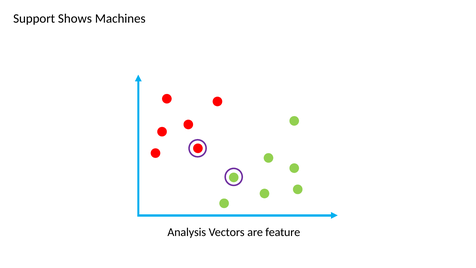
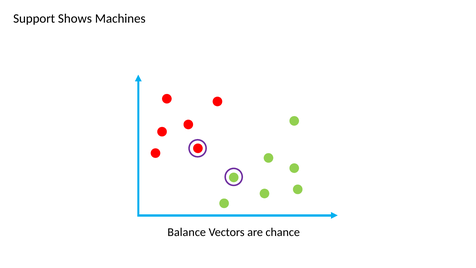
Analysis: Analysis -> Balance
feature: feature -> chance
